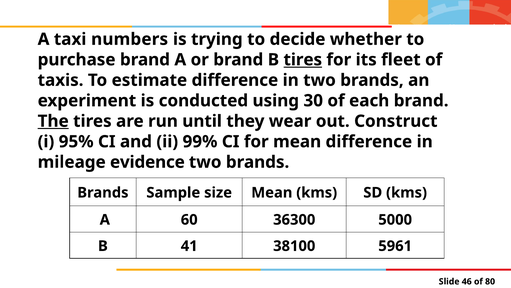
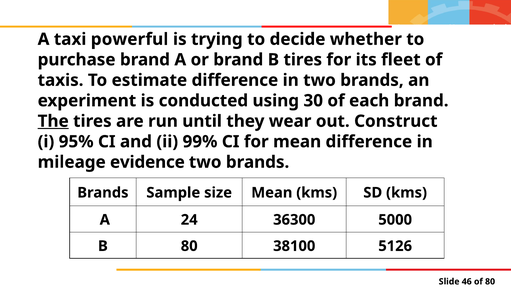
numbers: numbers -> powerful
tires at (303, 60) underline: present -> none
60: 60 -> 24
B 41: 41 -> 80
5961: 5961 -> 5126
